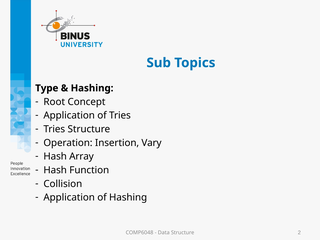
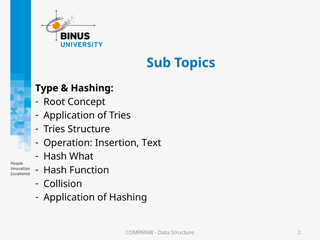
Vary: Vary -> Text
Array: Array -> What
